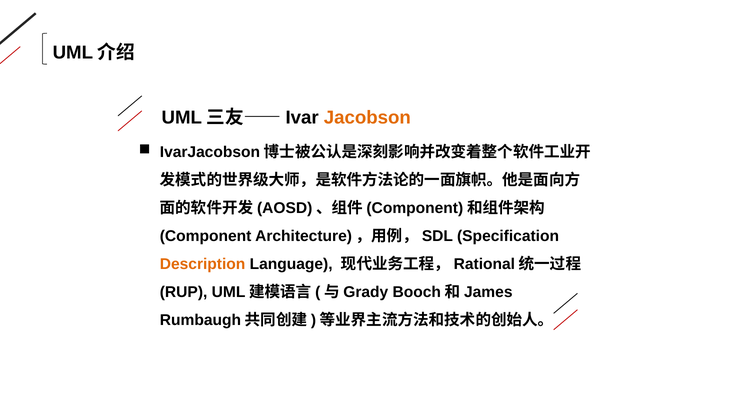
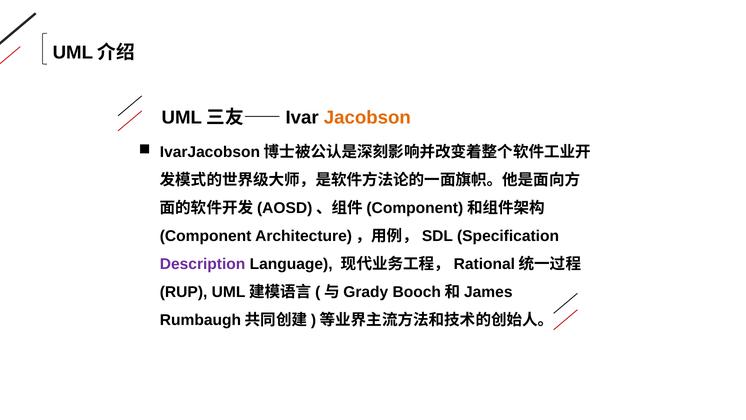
Description colour: orange -> purple
